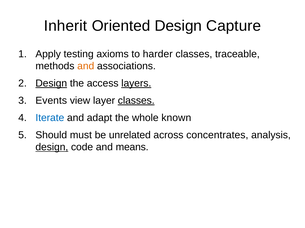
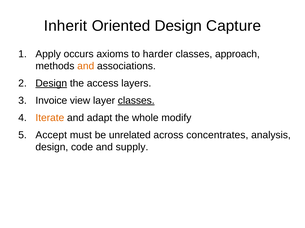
testing: testing -> occurs
traceable: traceable -> approach
layers underline: present -> none
Events: Events -> Invoice
Iterate colour: blue -> orange
known: known -> modify
Should: Should -> Accept
design at (52, 148) underline: present -> none
means: means -> supply
